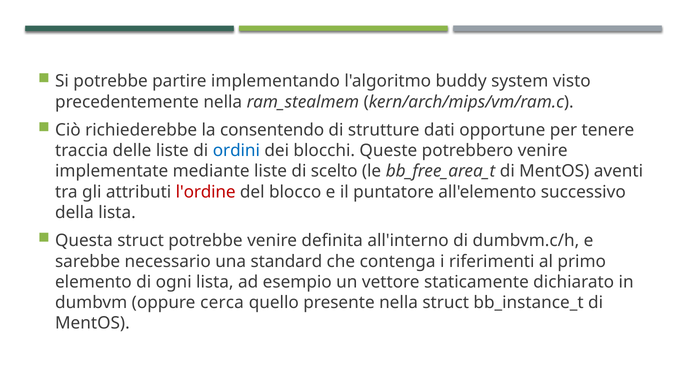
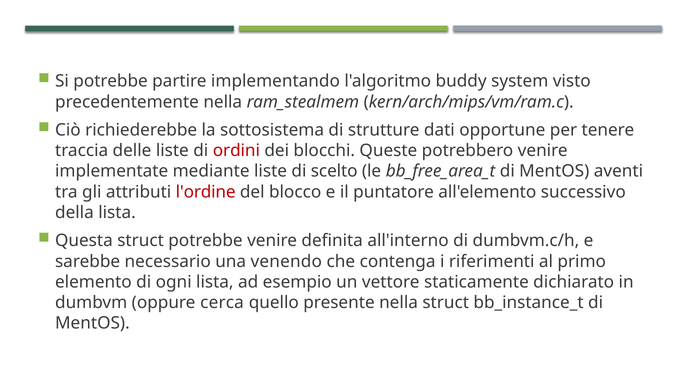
consentendo: consentendo -> sottosistema
ordini colour: blue -> red
standard: standard -> venendo
